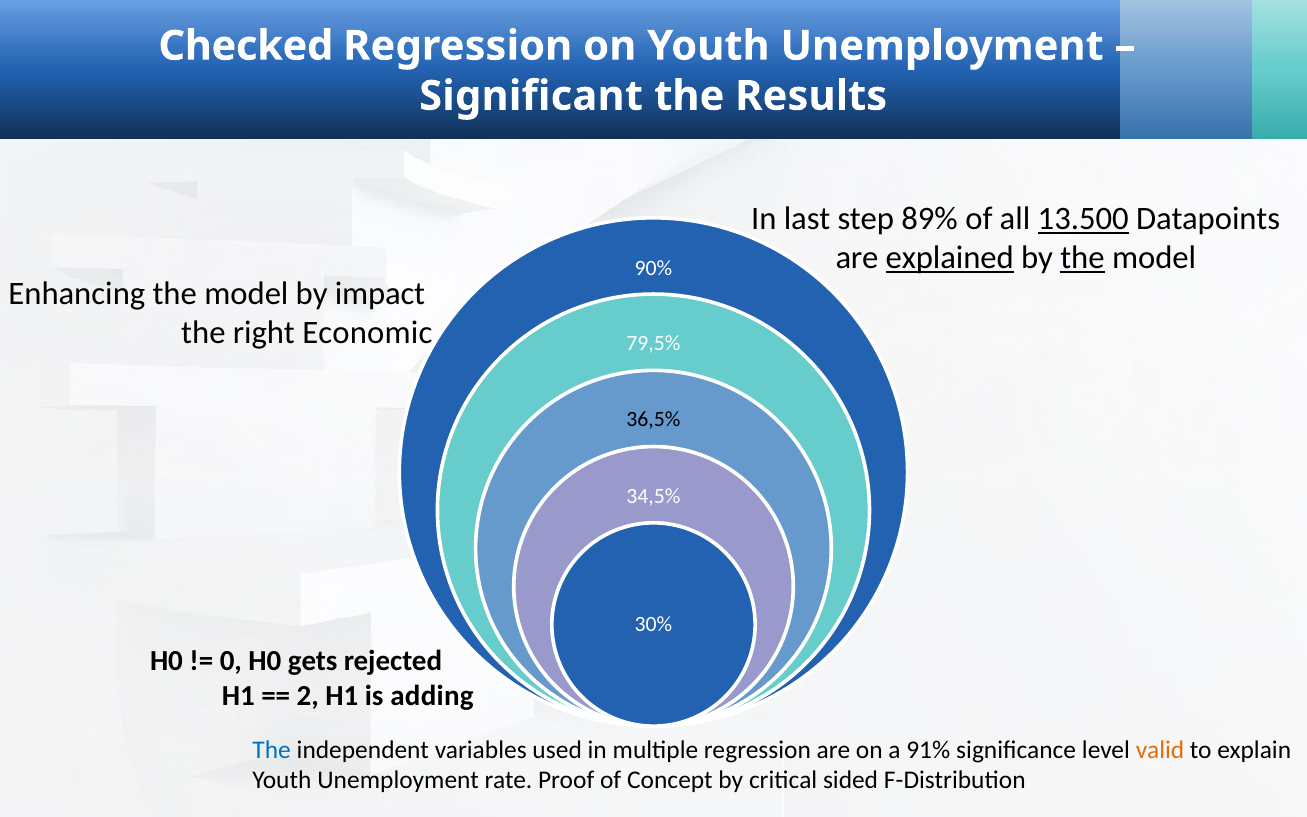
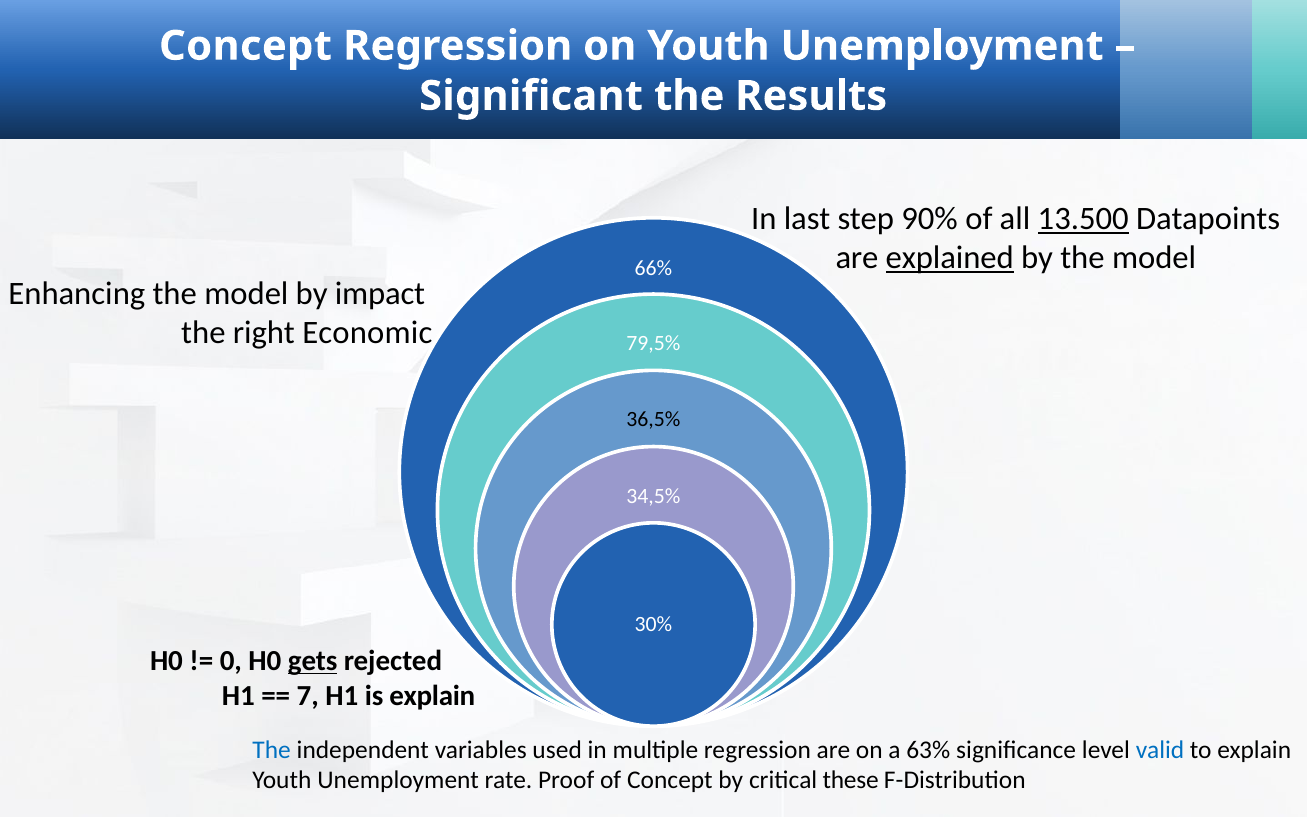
Checked at (246, 46): Checked -> Concept
89%: 89% -> 90%
the at (1082, 258) underline: present -> none
90%: 90% -> 66%
gets underline: none -> present
2: 2 -> 7
is adding: adding -> explain
91%: 91% -> 63%
valid colour: orange -> blue
sided: sided -> these
